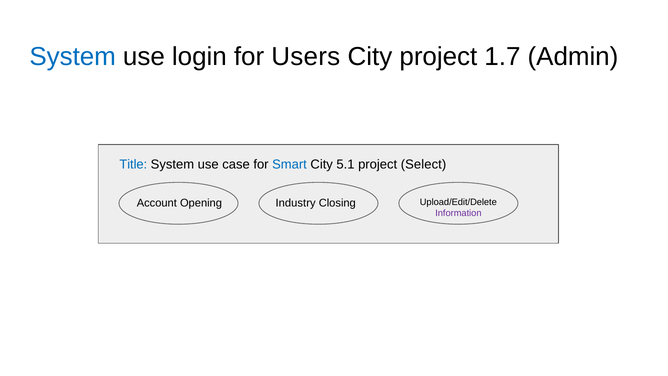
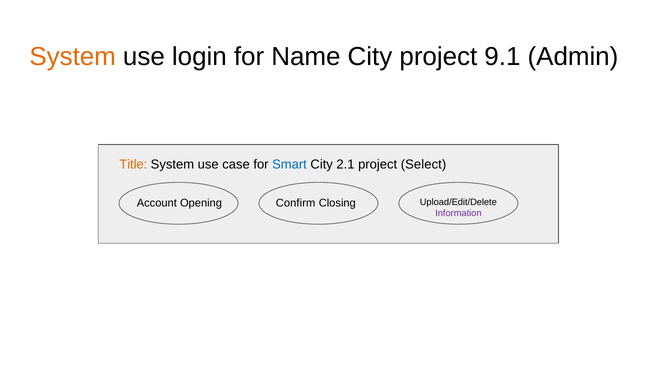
System at (73, 57) colour: blue -> orange
Users: Users -> Name
1.7: 1.7 -> 9.1
Title colour: blue -> orange
5.1: 5.1 -> 2.1
Industry: Industry -> Confirm
